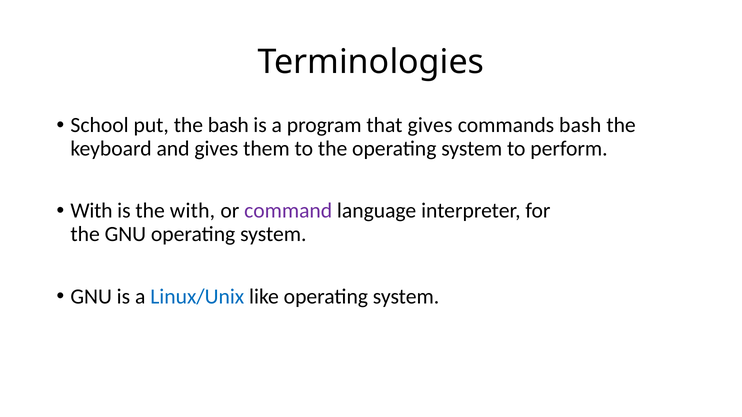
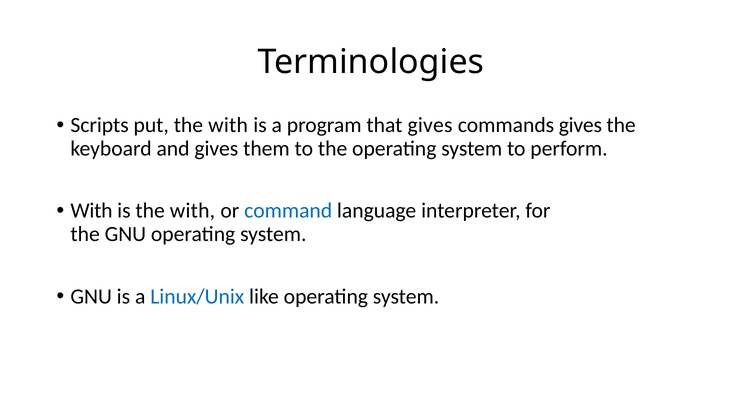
School: School -> Scripts
put the bash: bash -> with
commands bash: bash -> gives
command colour: purple -> blue
